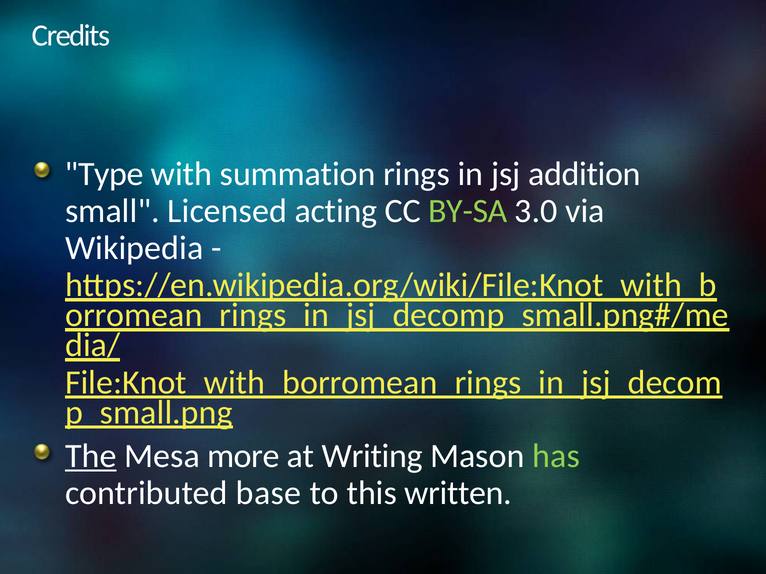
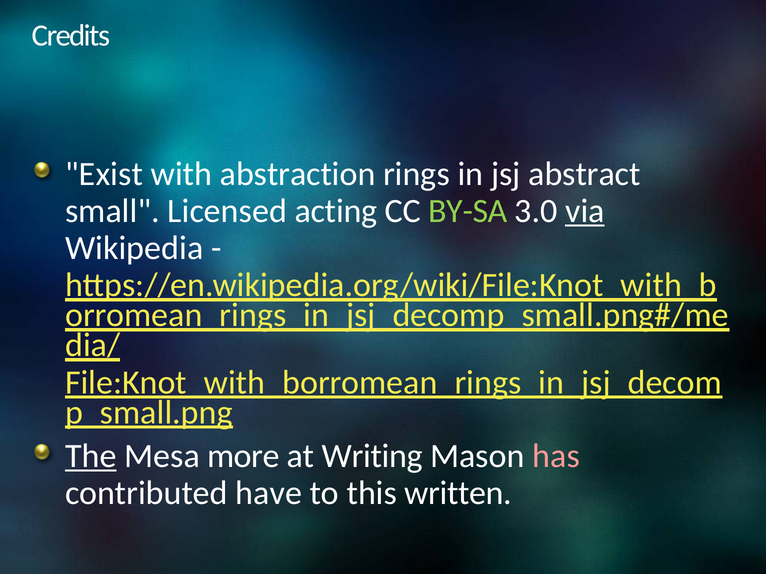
Type: Type -> Exist
summation: summation -> abstraction
addition: addition -> abstract
via underline: none -> present
has colour: light green -> pink
base: base -> have
